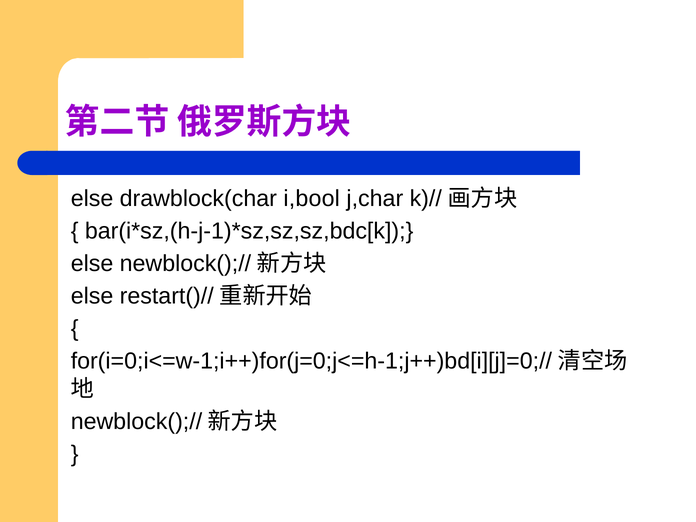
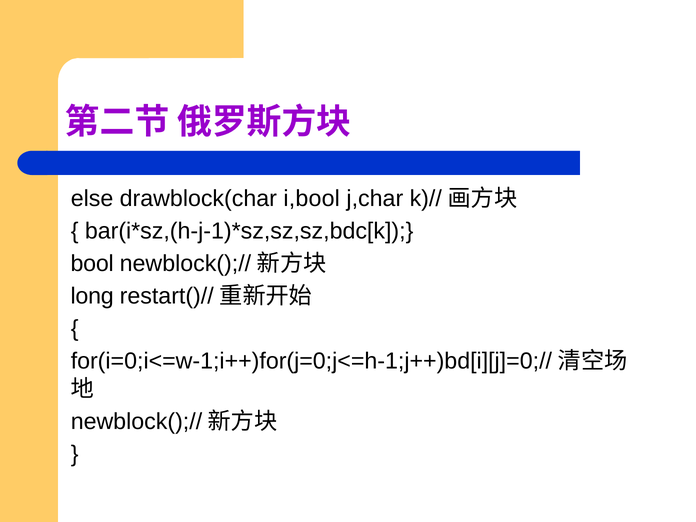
else at (92, 264): else -> bool
else at (92, 296): else -> long
